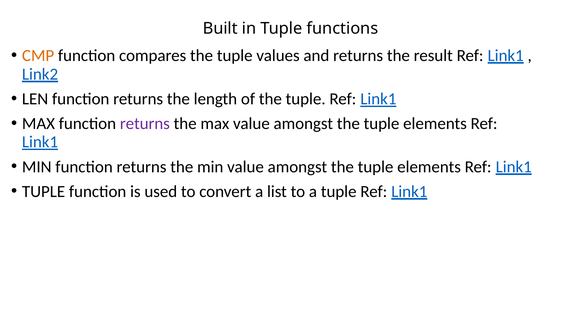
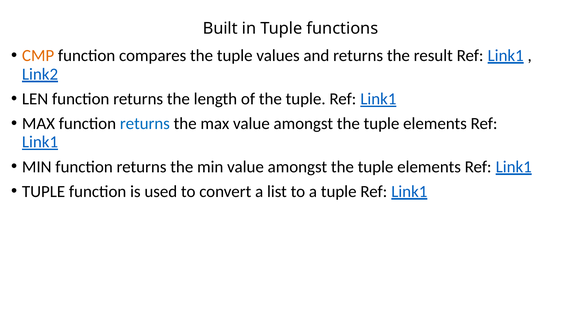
returns at (145, 123) colour: purple -> blue
